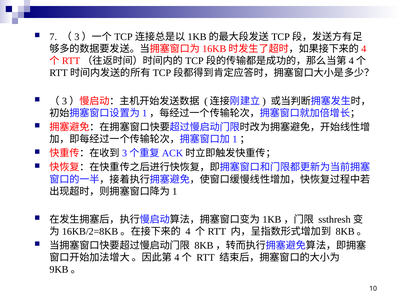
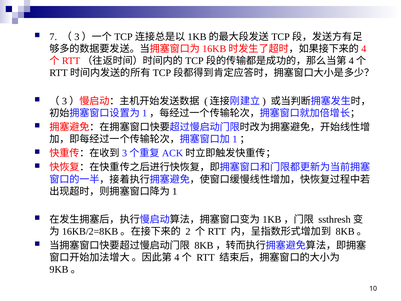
4: 4 -> 2
